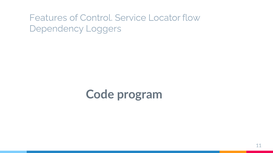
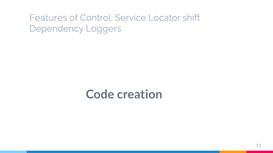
flow: flow -> shift
program: program -> creation
